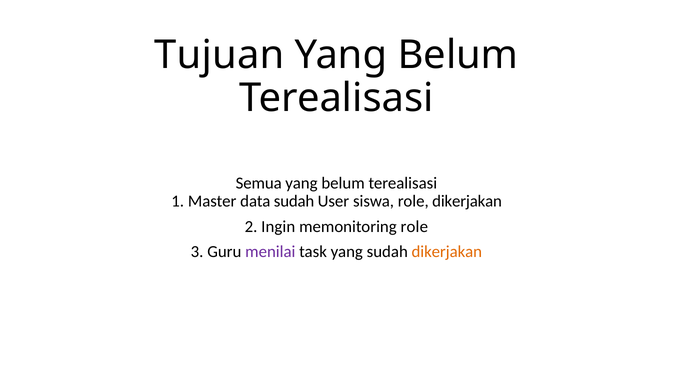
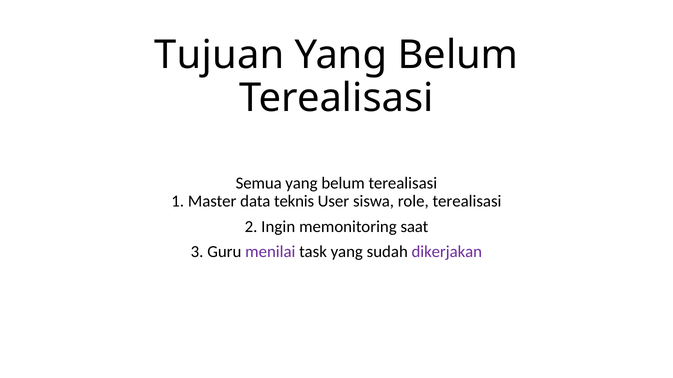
data sudah: sudah -> teknis
role dikerjakan: dikerjakan -> terealisasi
memonitoring role: role -> saat
dikerjakan at (447, 252) colour: orange -> purple
